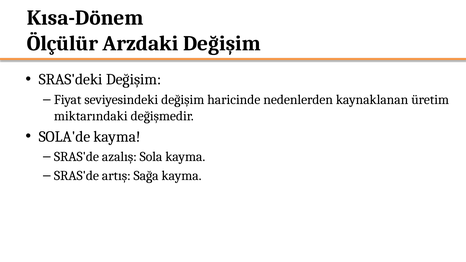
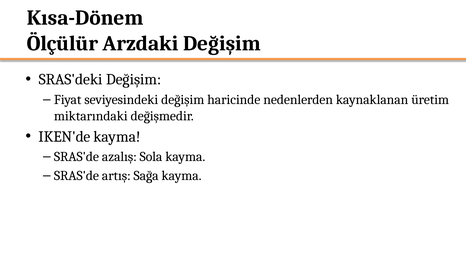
SOLA'de: SOLA'de -> IKEN'de
